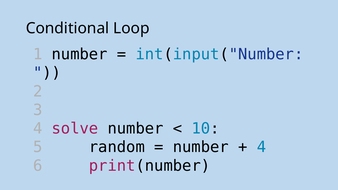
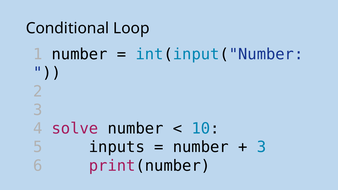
random: random -> inputs
4 at (262, 147): 4 -> 3
